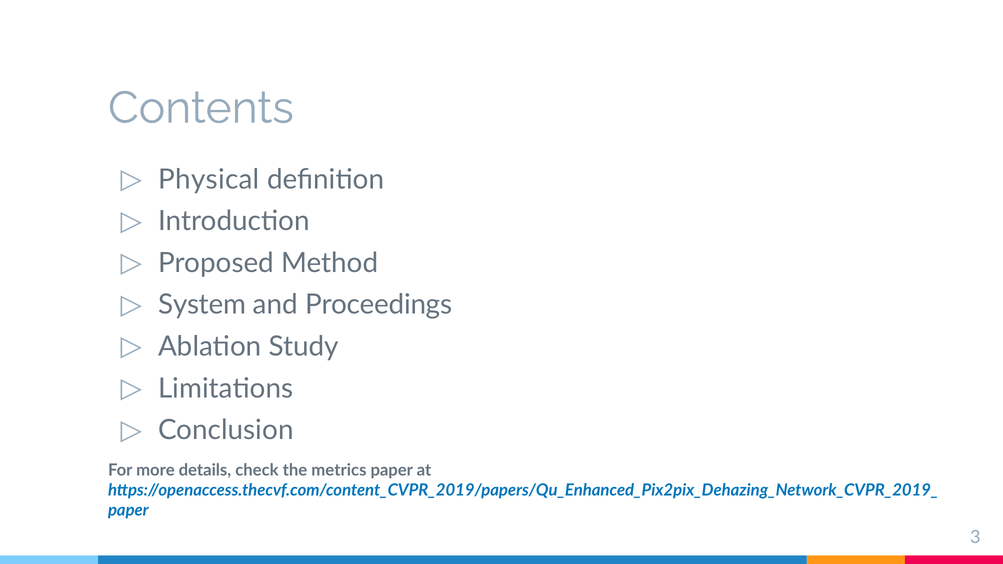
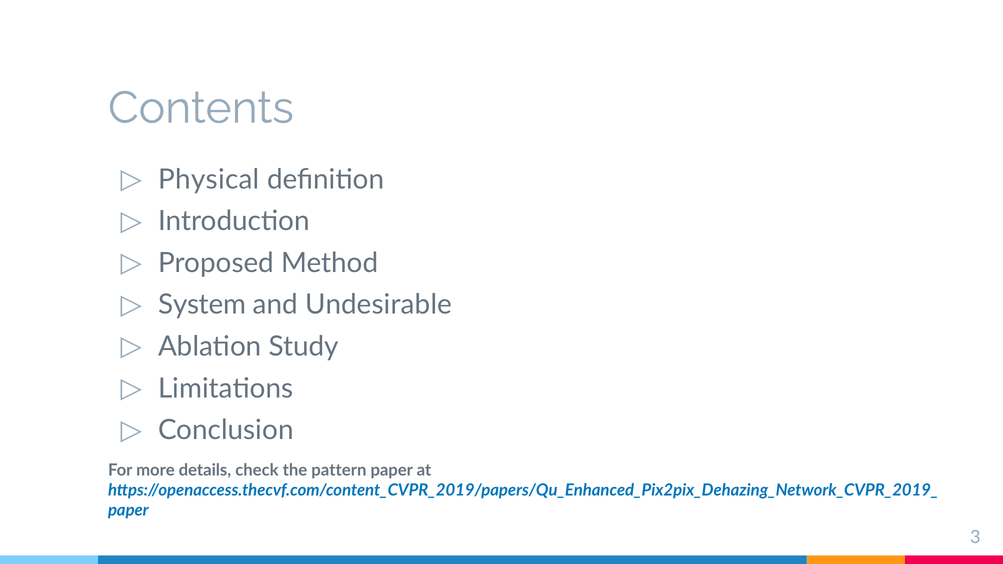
Proceedings: Proceedings -> Undesirable
metrics: metrics -> pattern
